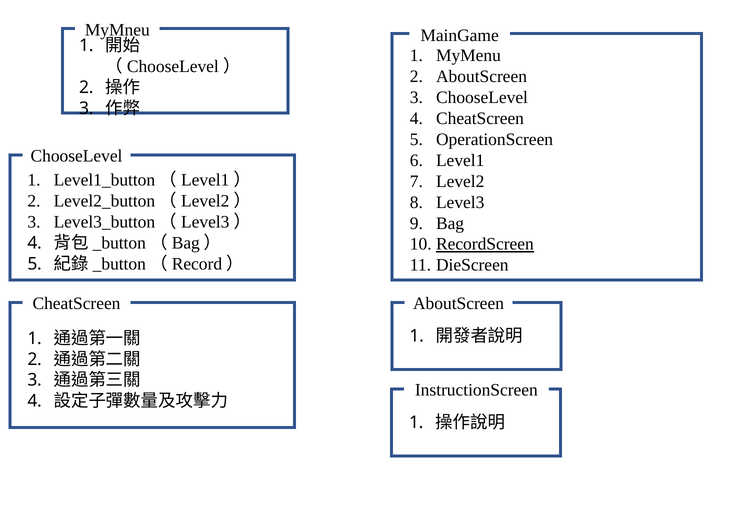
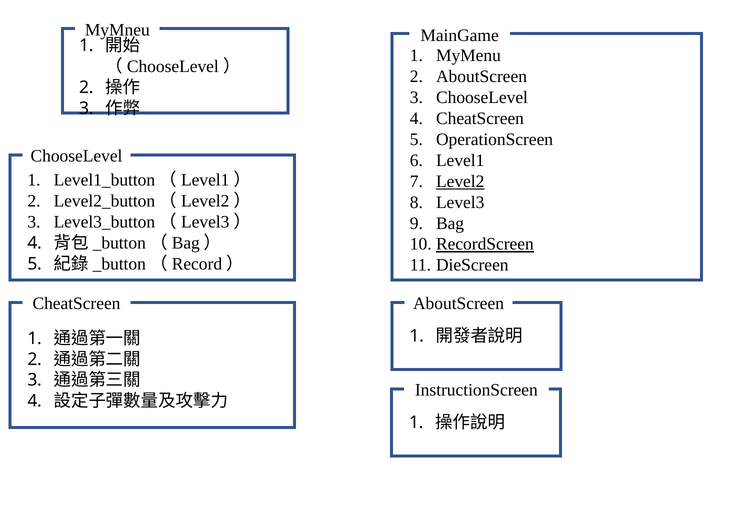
Level2 underline: none -> present
